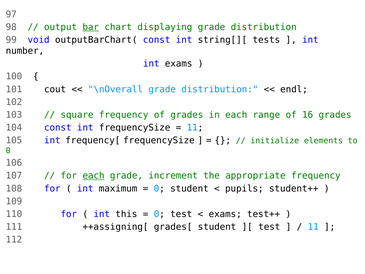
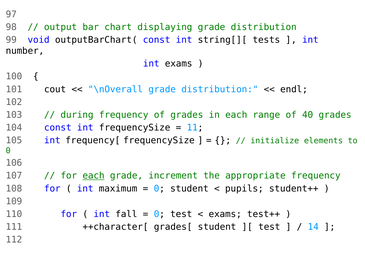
bar underline: present -> none
square: square -> during
16: 16 -> 40
this: this -> fall
++assigning[: ++assigning[ -> ++character[
11 at (313, 227): 11 -> 14
